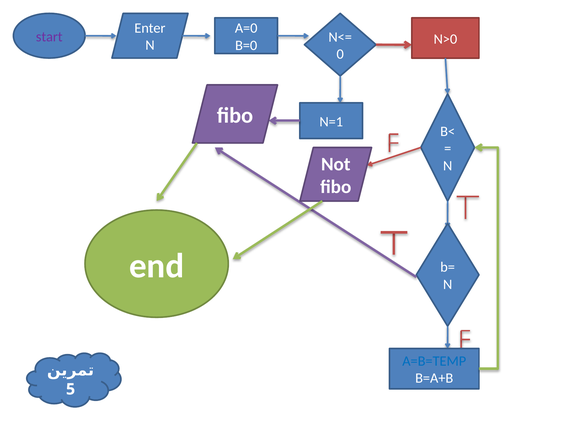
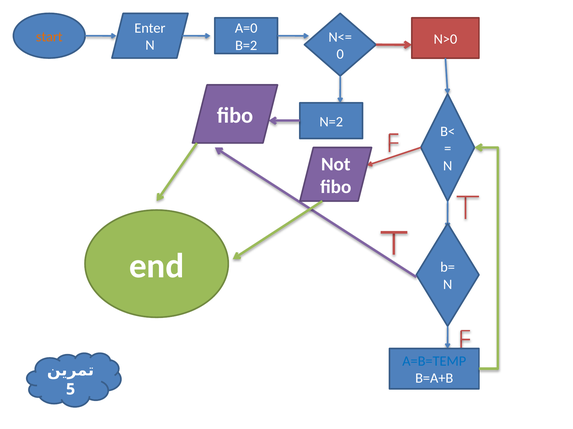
start colour: purple -> orange
B=0: B=0 -> B=2
N=1: N=1 -> N=2
